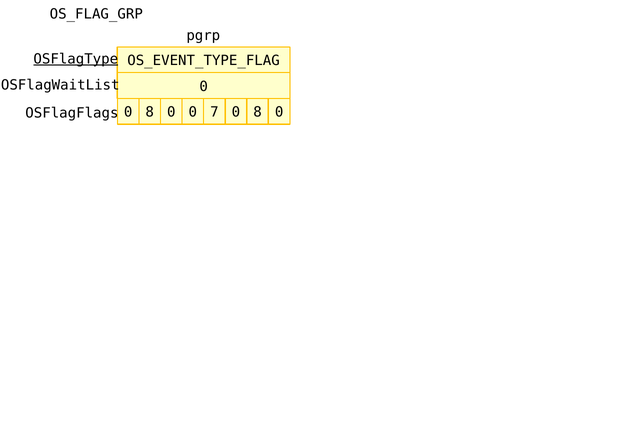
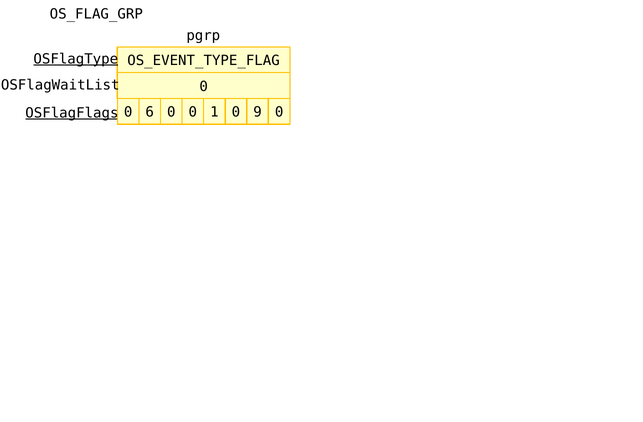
OSFlagFlags underline: none -> present
8 at (150, 112): 8 -> 6
7: 7 -> 1
8 at (258, 112): 8 -> 9
